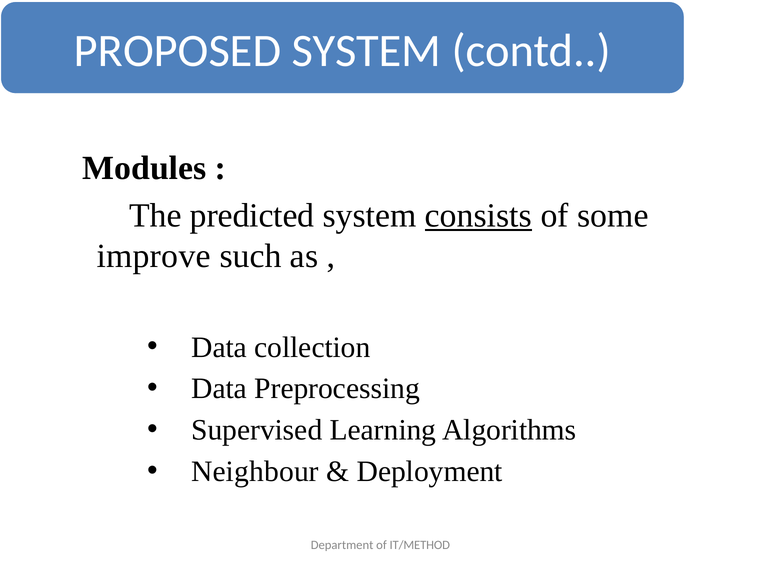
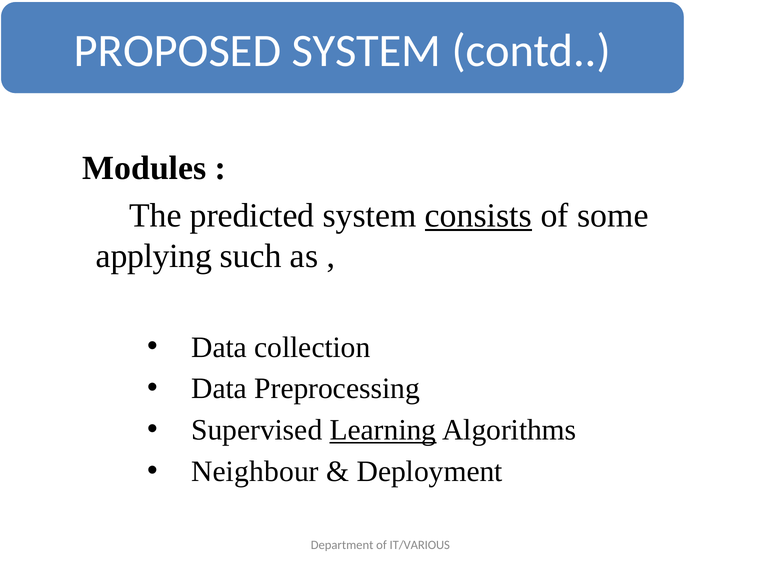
improve: improve -> applying
Learning underline: none -> present
IT/METHOD: IT/METHOD -> IT/VARIOUS
